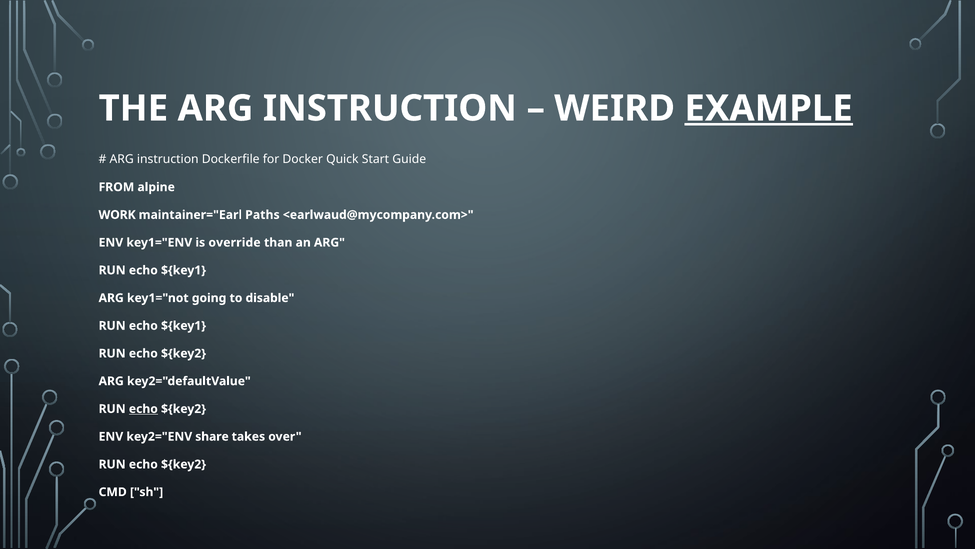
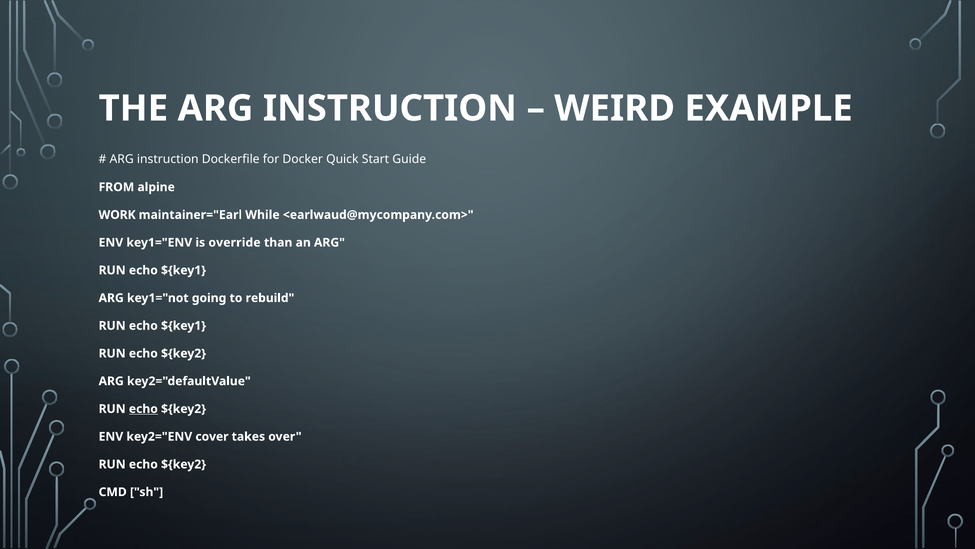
EXAMPLE underline: present -> none
Paths: Paths -> While
disable: disable -> rebuild
share: share -> cover
